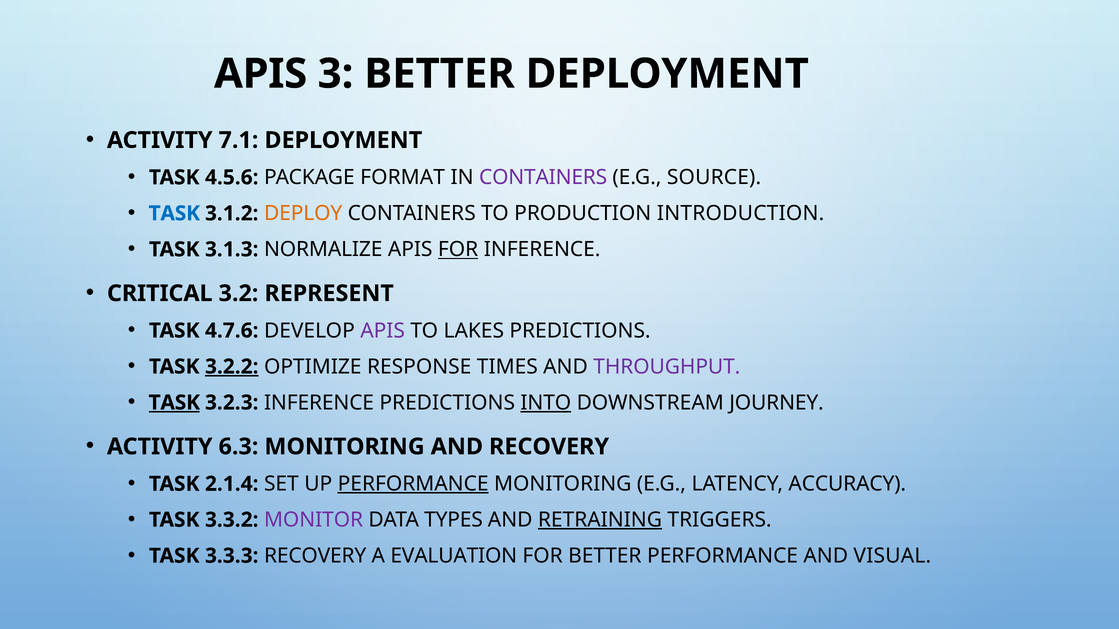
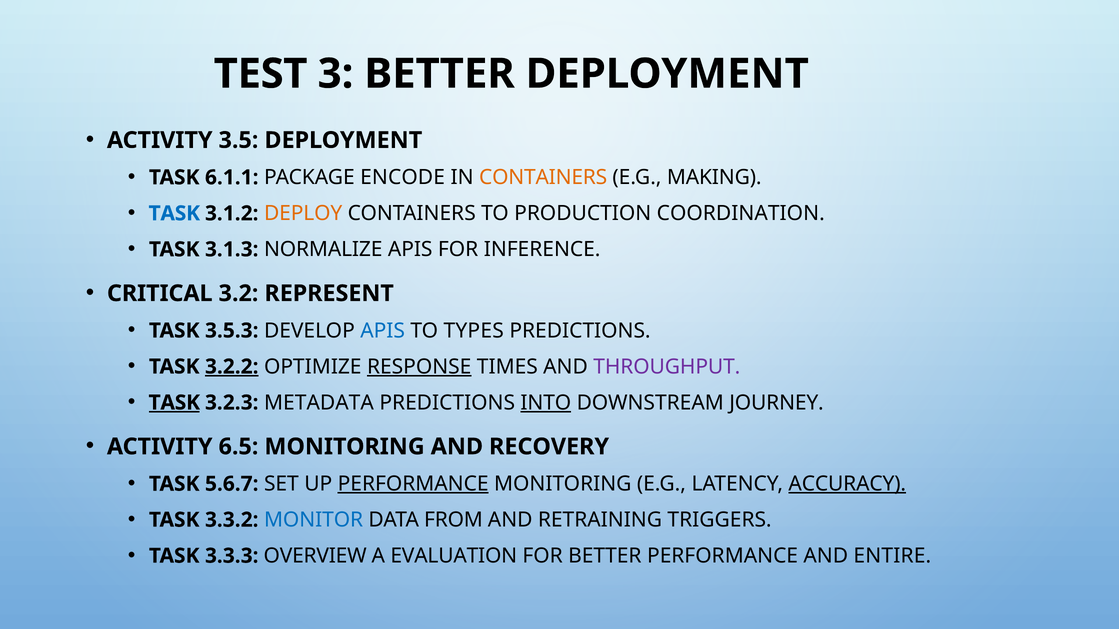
APIS at (261, 74): APIS -> TEST
7.1: 7.1 -> 3.5
4.5.6: 4.5.6 -> 6.1.1
FORMAT: FORMAT -> ENCODE
CONTAINERS at (543, 178) colour: purple -> orange
SOURCE: SOURCE -> MAKING
INTRODUCTION: INTRODUCTION -> COORDINATION
FOR at (458, 250) underline: present -> none
4.7.6: 4.7.6 -> 3.5.3
APIS at (383, 331) colour: purple -> blue
LAKES: LAKES -> TYPES
RESPONSE underline: none -> present
3.2.3 INFERENCE: INFERENCE -> METADATA
6.3: 6.3 -> 6.5
2.1.4: 2.1.4 -> 5.6.7
ACCURACY underline: none -> present
MONITOR colour: purple -> blue
TYPES: TYPES -> FROM
RETRAINING underline: present -> none
3.3.3 RECOVERY: RECOVERY -> OVERVIEW
VISUAL: VISUAL -> ENTIRE
